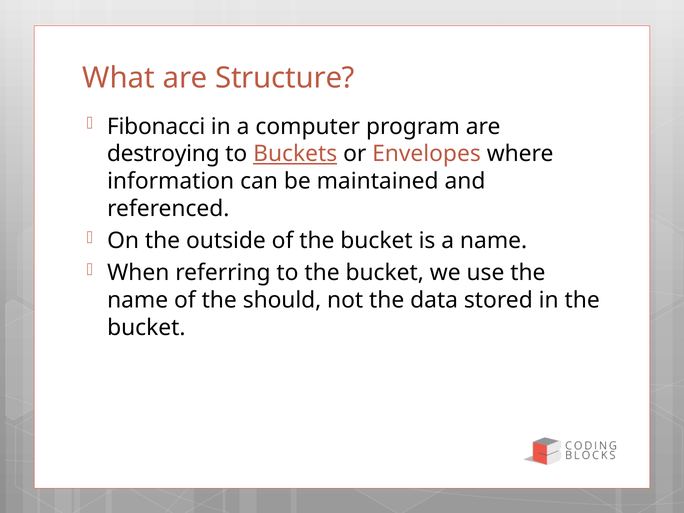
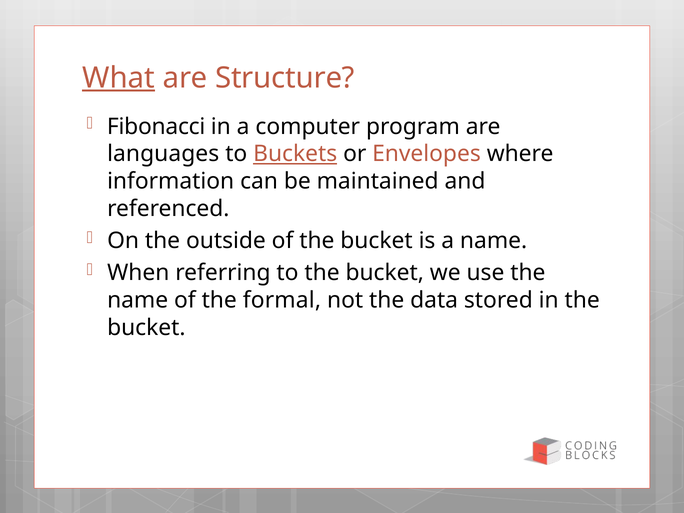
What underline: none -> present
destroying: destroying -> languages
should: should -> formal
